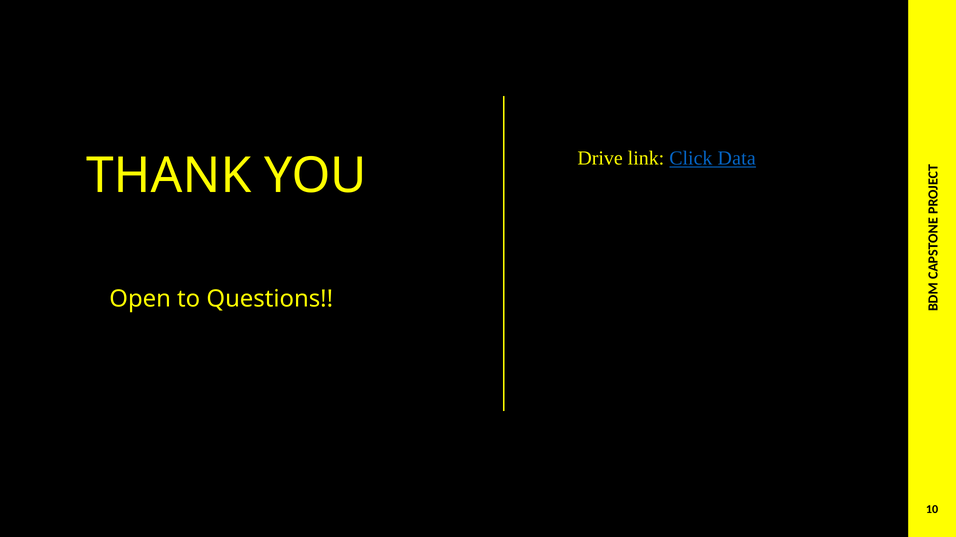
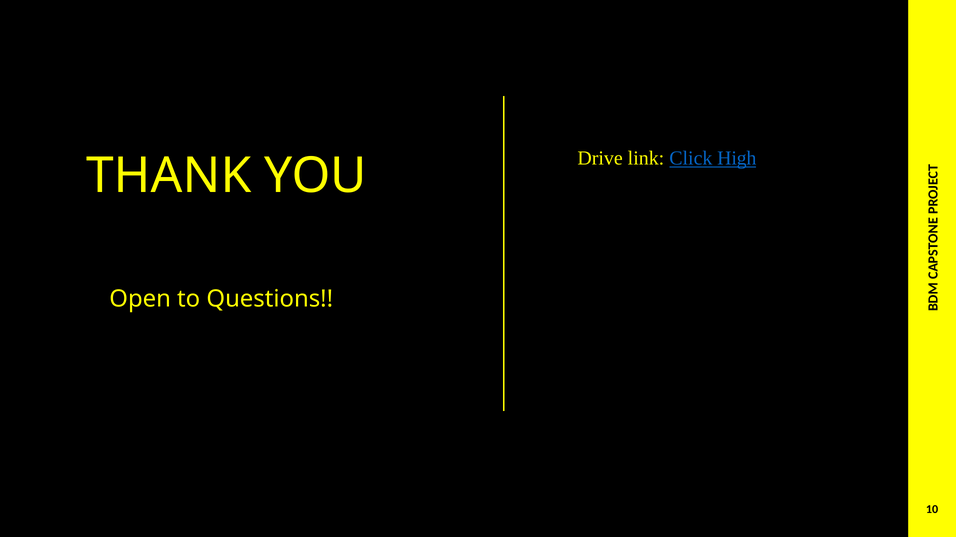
Data: Data -> High
